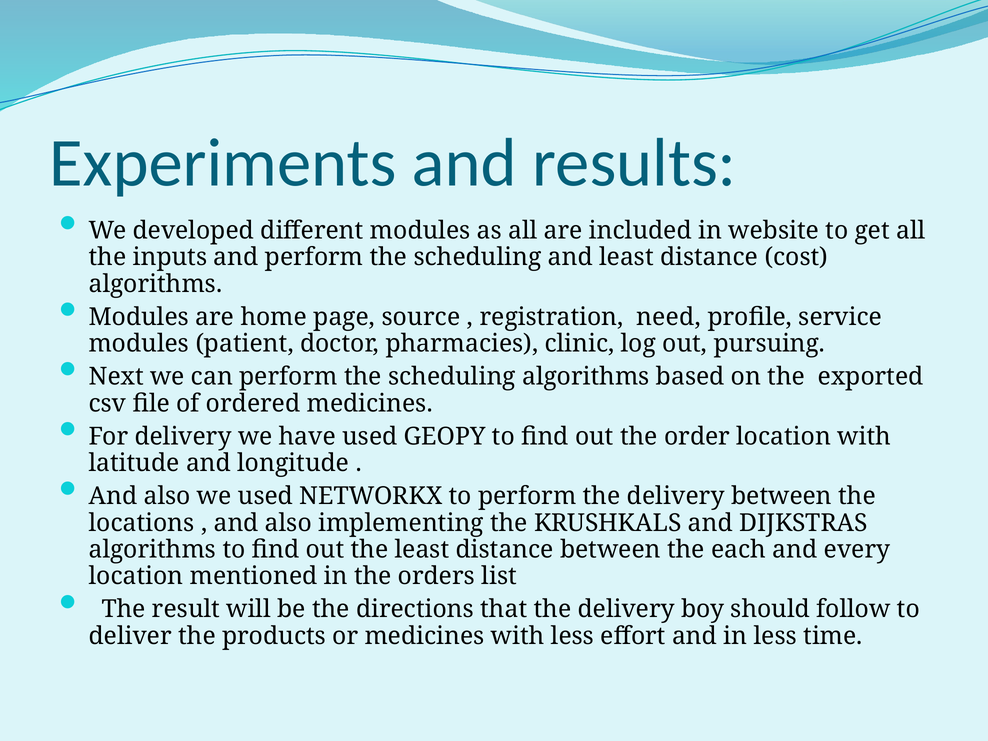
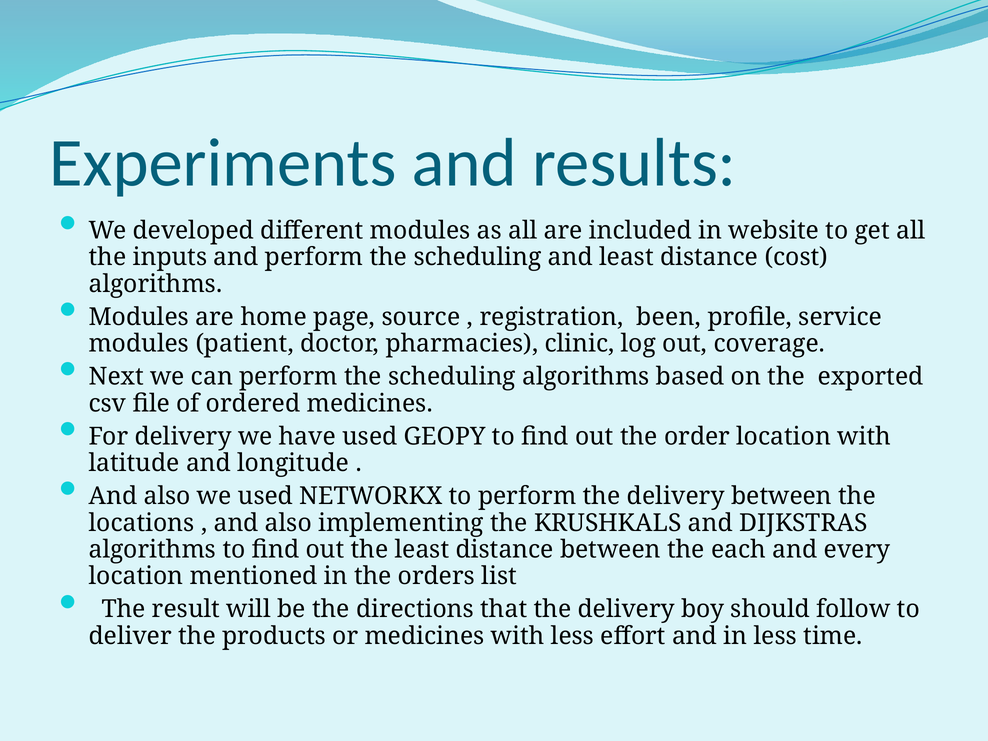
need: need -> been
pursuing: pursuing -> coverage
